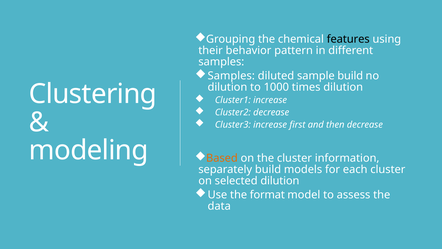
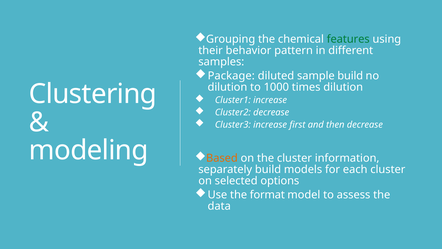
features colour: black -> green
Samples at (231, 76): Samples -> Package
selected dilution: dilution -> options
